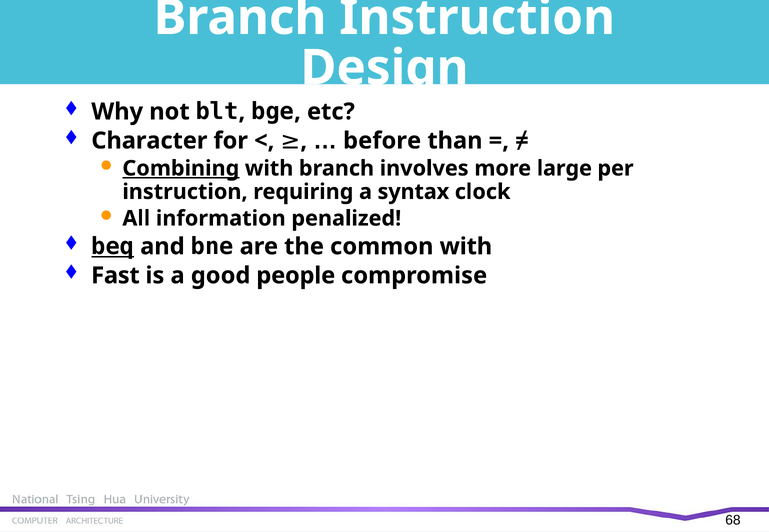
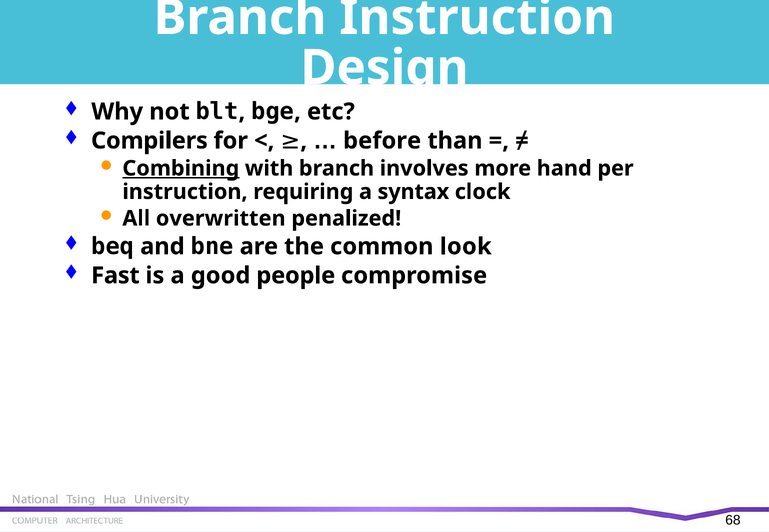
Character: Character -> Compilers
large: large -> hand
information: information -> overwritten
beq underline: present -> none
common with: with -> look
